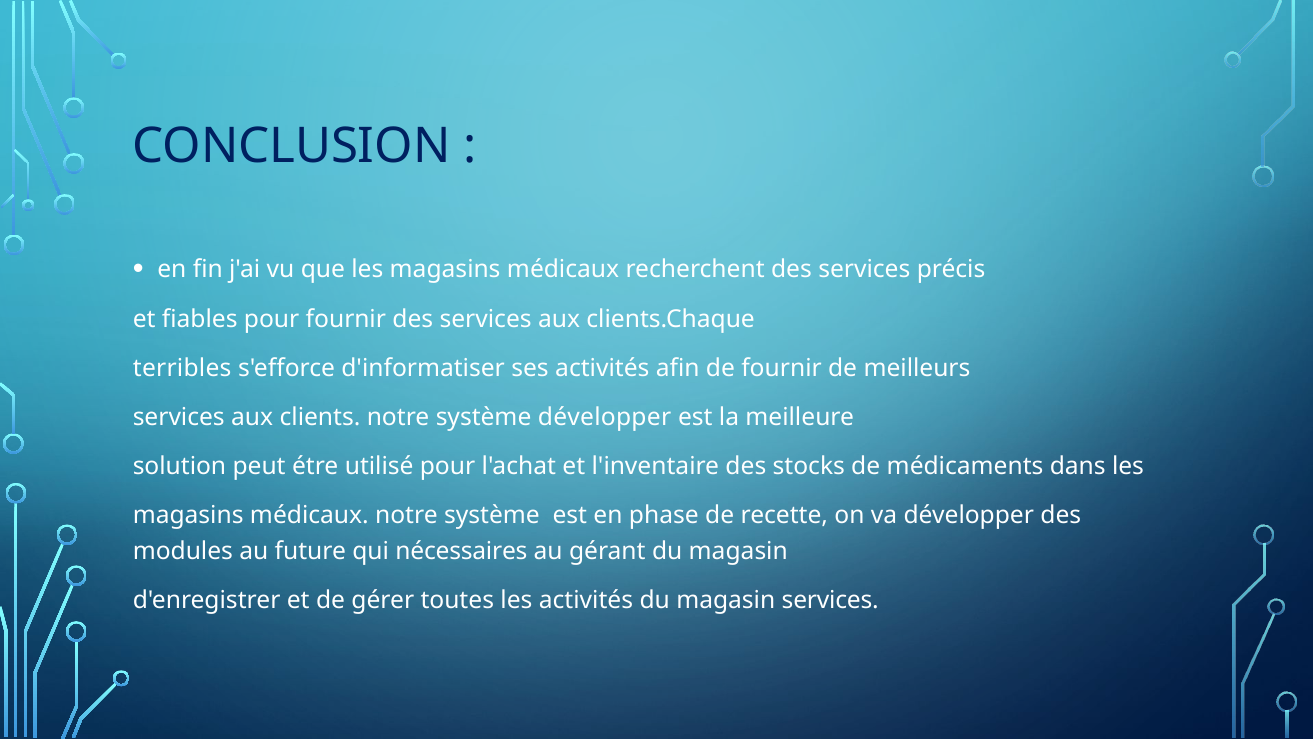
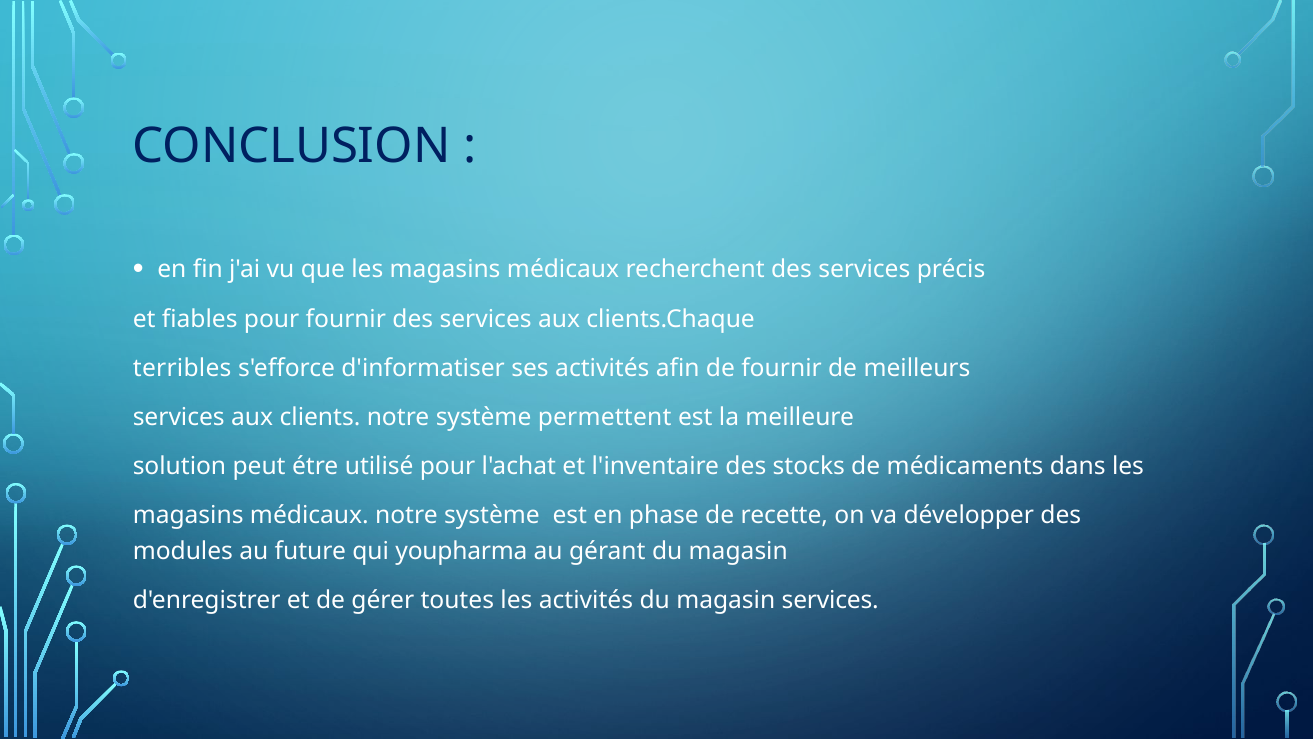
système développer: développer -> permettent
nécessaires: nécessaires -> youpharma
